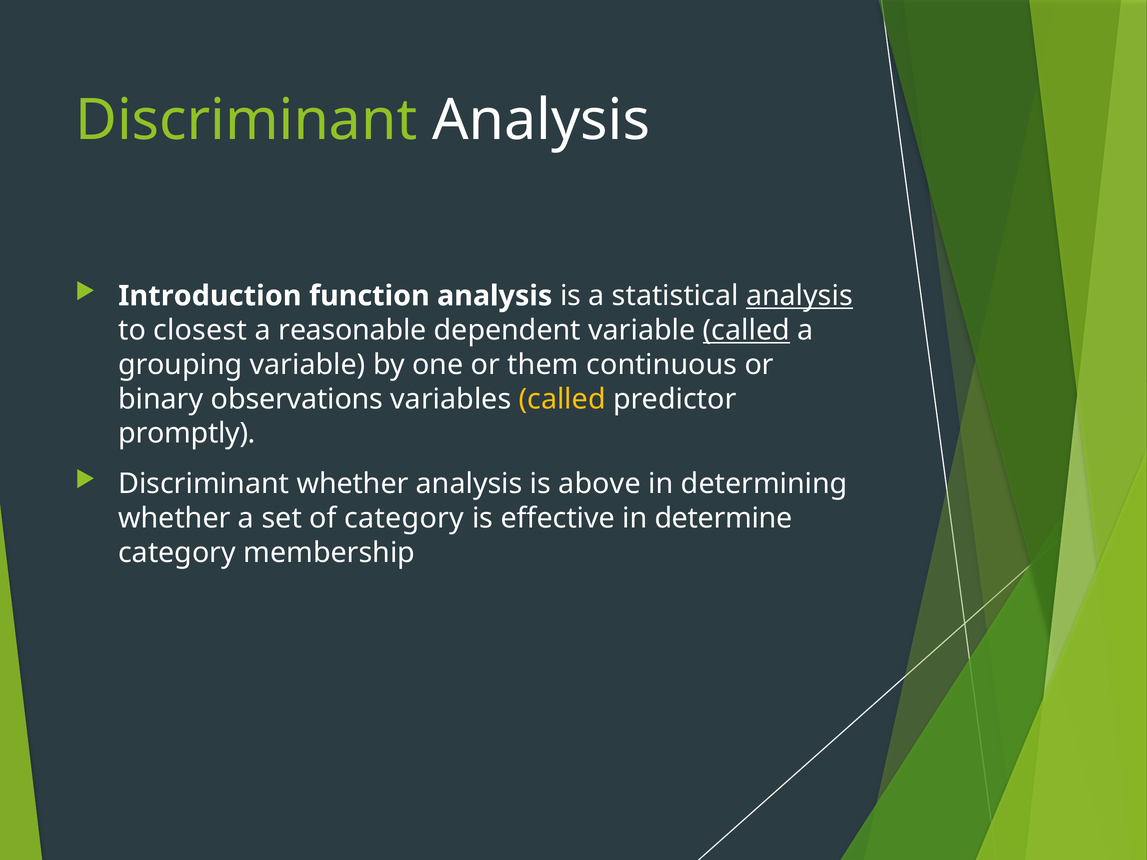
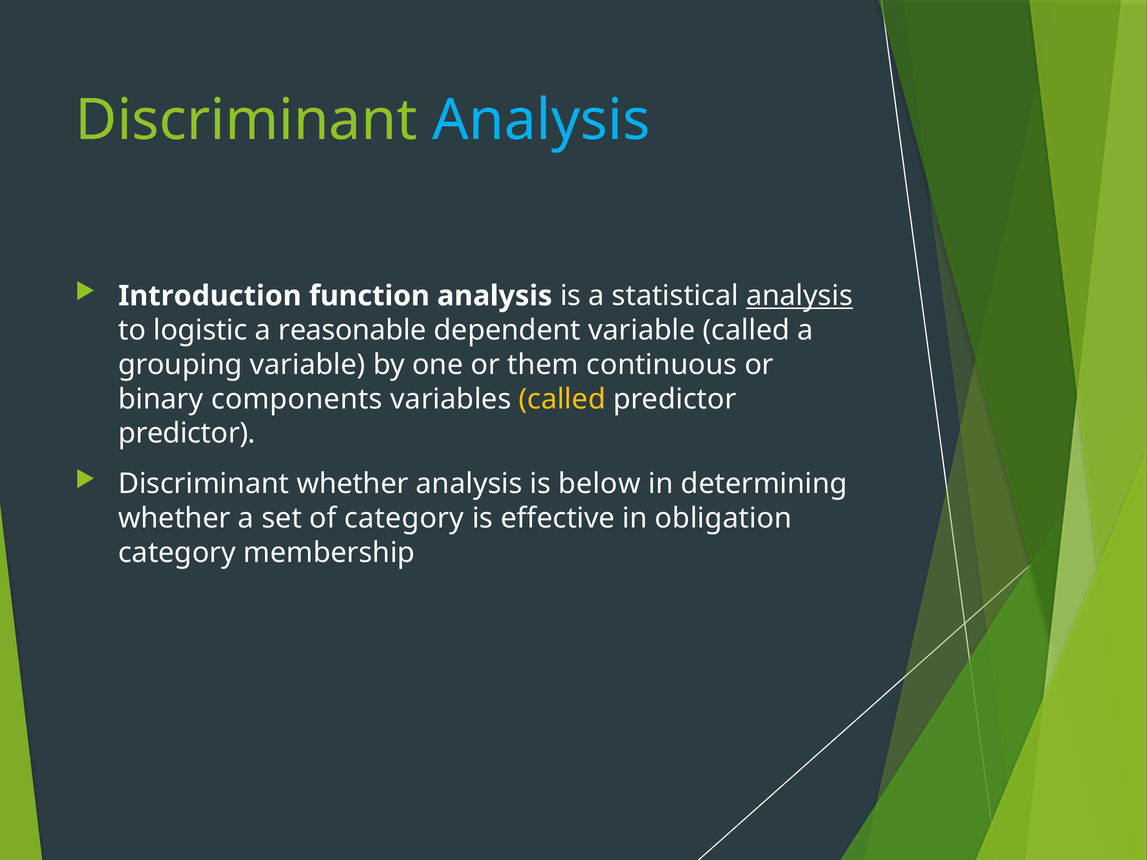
Analysis at (541, 121) colour: white -> light blue
closest: closest -> logistic
called at (746, 330) underline: present -> none
observations: observations -> components
promptly at (187, 434): promptly -> predictor
above: above -> below
determine: determine -> obligation
